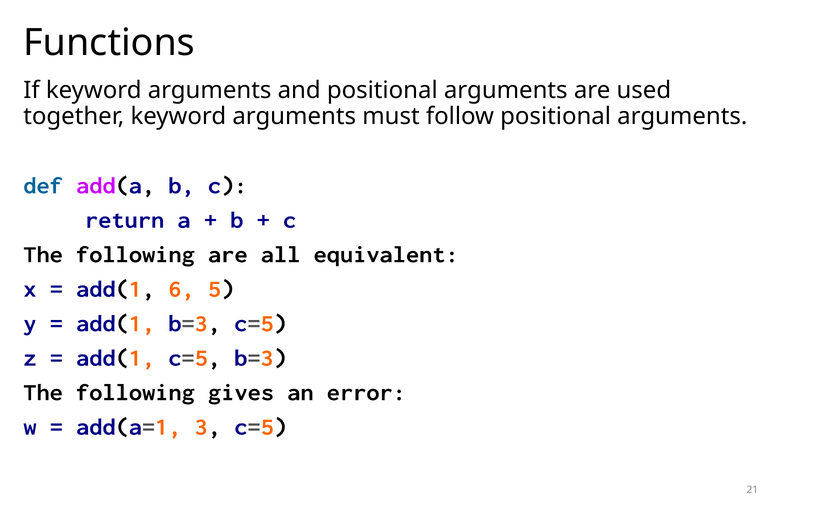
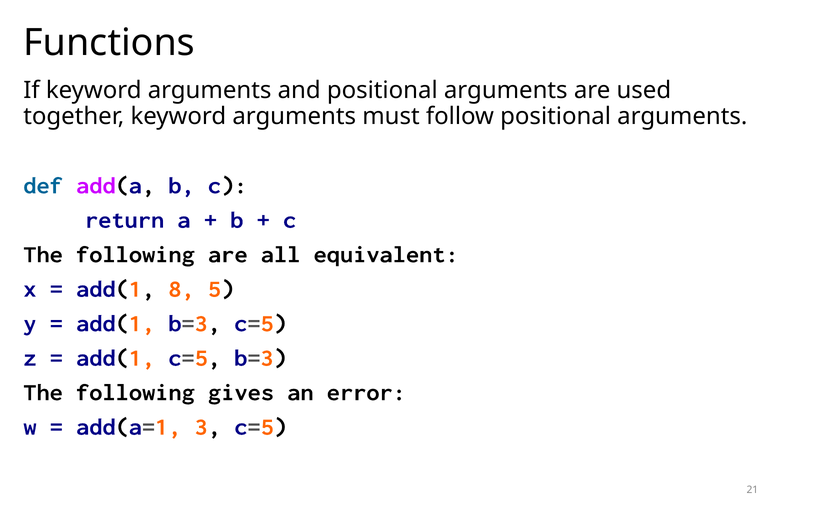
6: 6 -> 8
